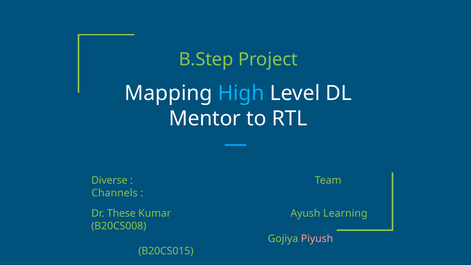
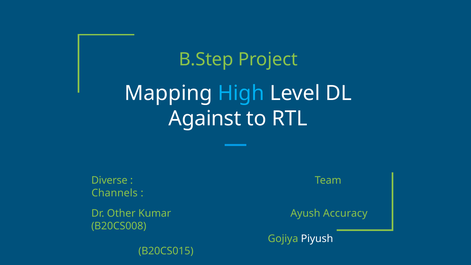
Mentor: Mentor -> Against
These: These -> Other
Learning: Learning -> Accuracy
Piyush colour: pink -> white
